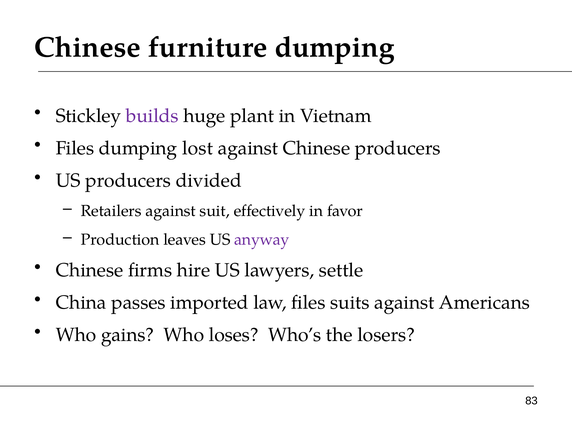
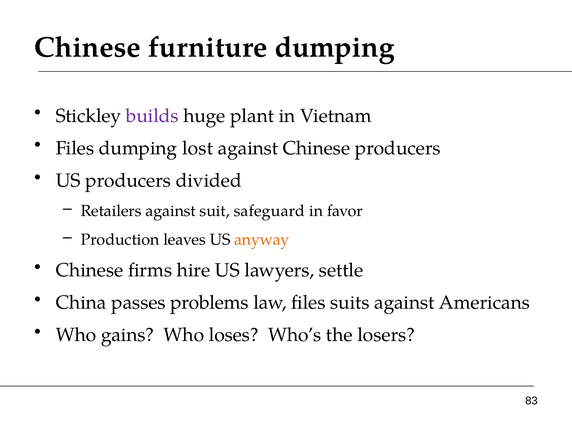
effectively: effectively -> safeguard
anyway colour: purple -> orange
imported: imported -> problems
